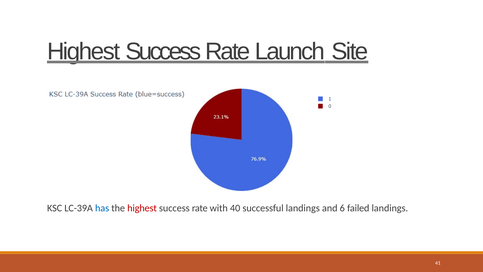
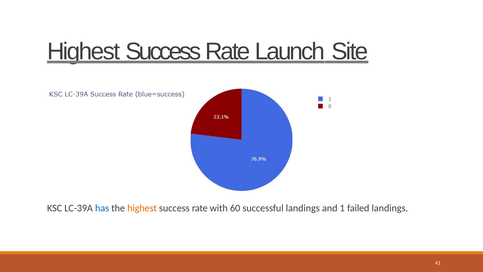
highest at (142, 208) colour: red -> orange
40: 40 -> 60
6: 6 -> 1
